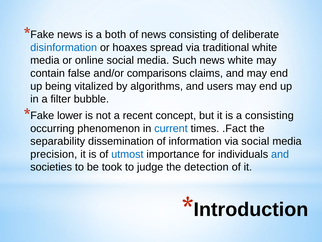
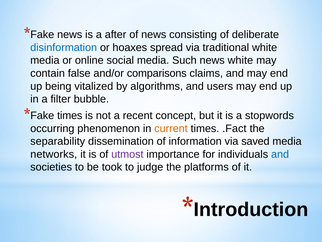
both: both -> after
lower at (70, 115): lower -> times
a consisting: consisting -> stopwords
current colour: blue -> orange
via social: social -> saved
precision: precision -> networks
utmost colour: blue -> purple
detection: detection -> platforms
